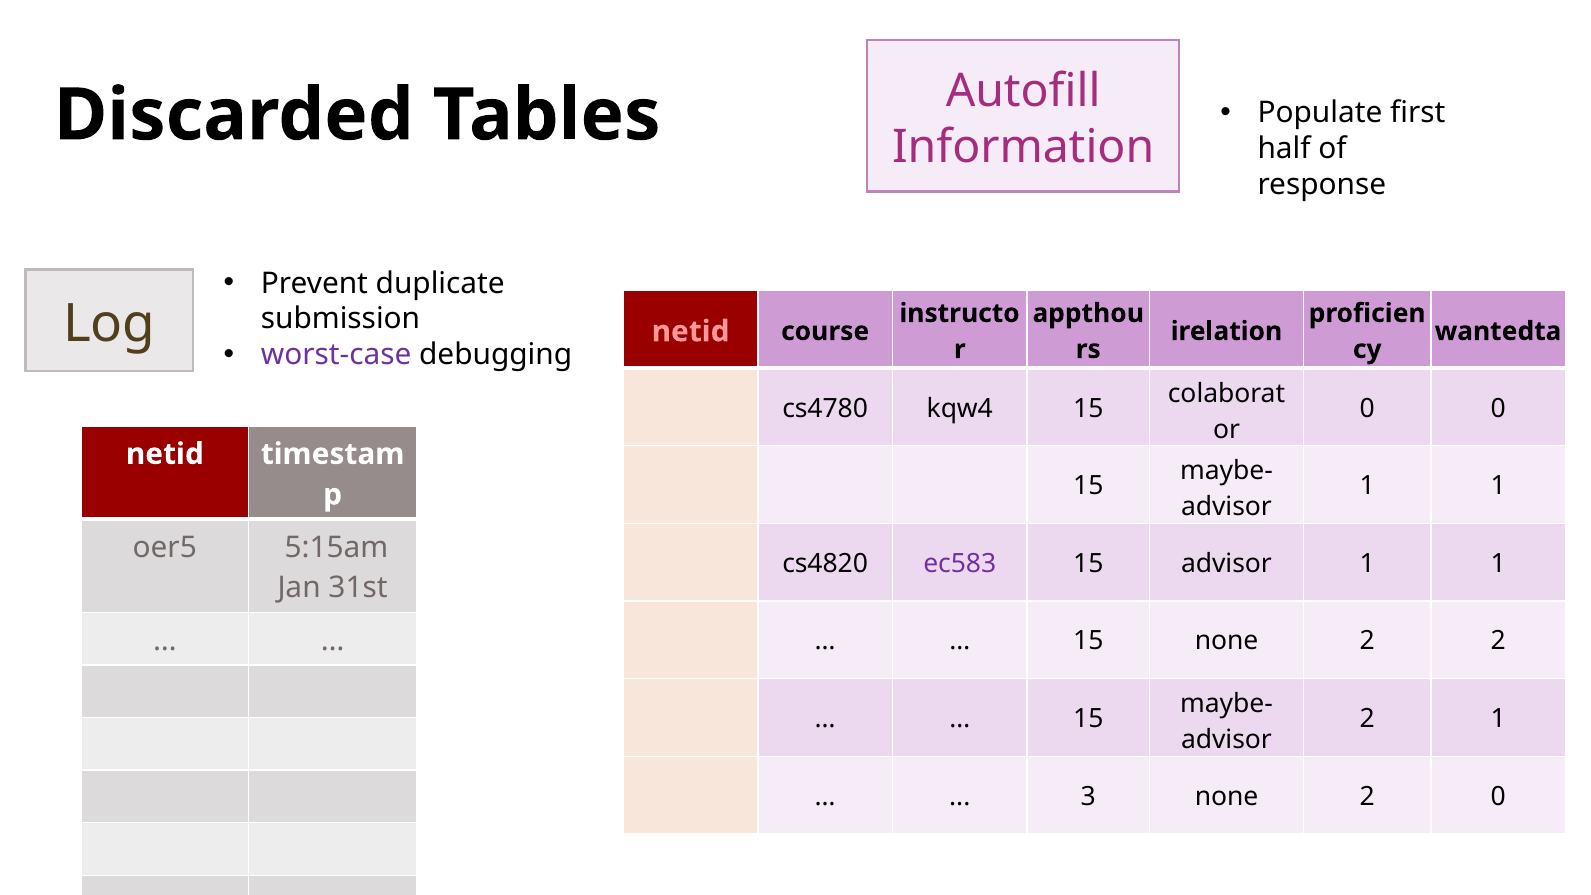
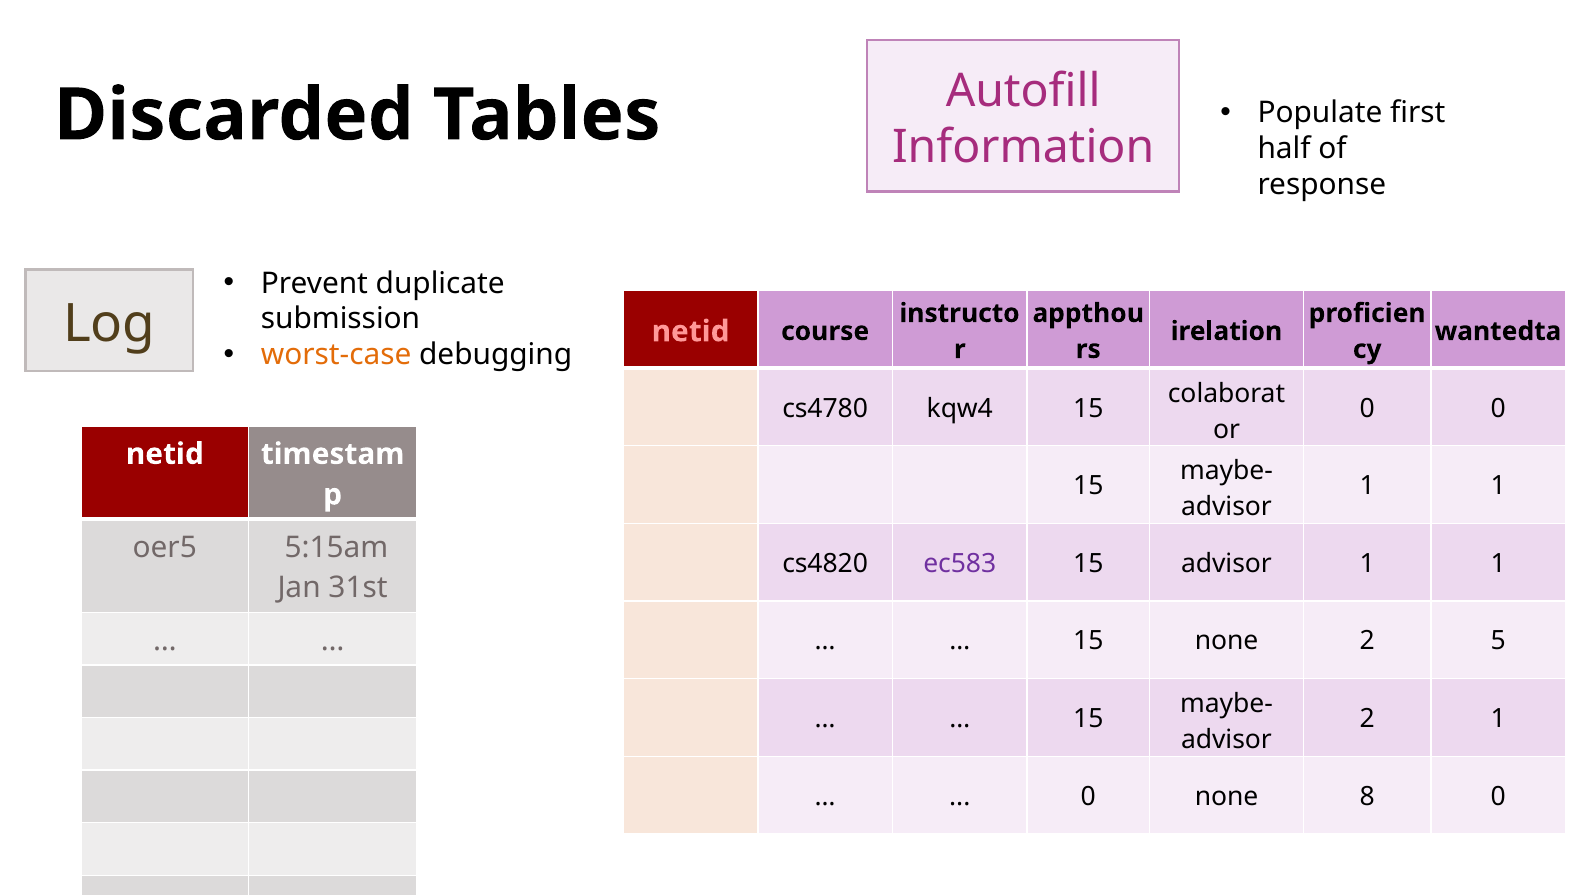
worst-case colour: purple -> orange
2 2: 2 -> 5
3 at (1088, 797): 3 -> 0
2 at (1367, 797): 2 -> 8
